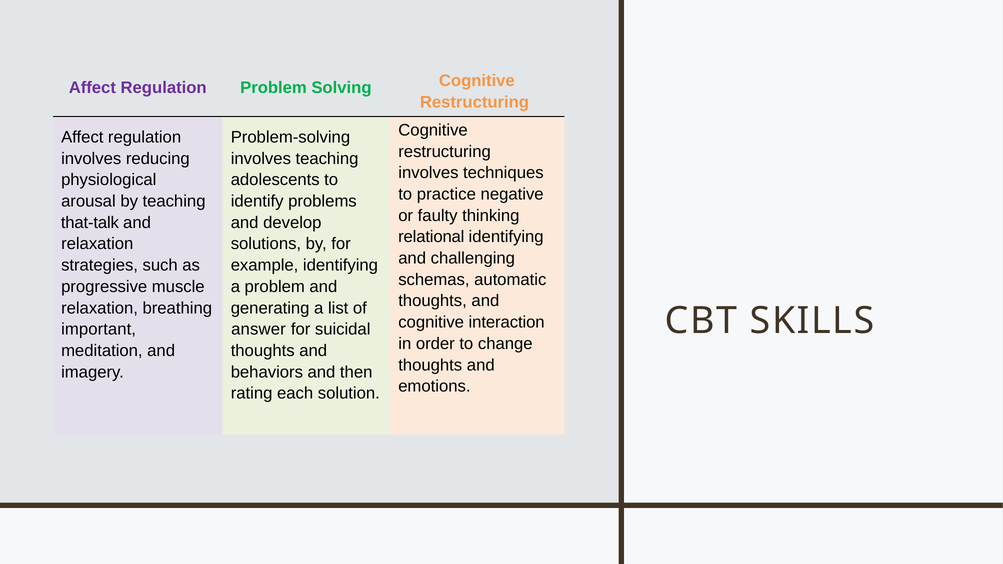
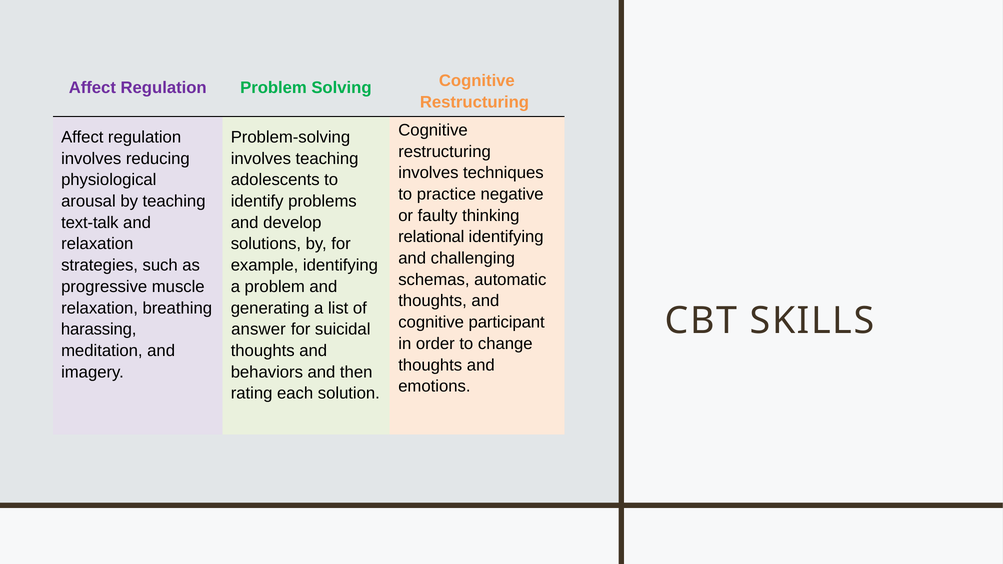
that-talk: that-talk -> text-talk
interaction: interaction -> participant
important: important -> harassing
